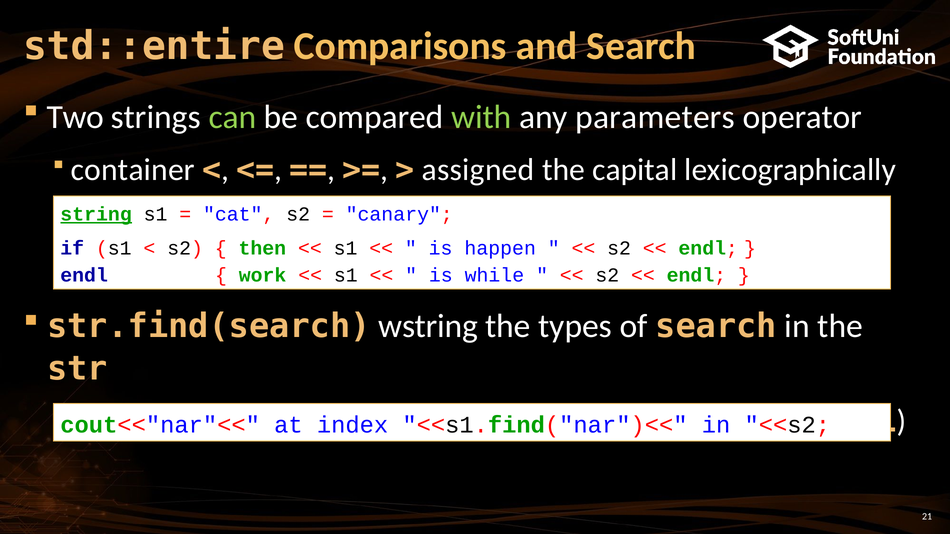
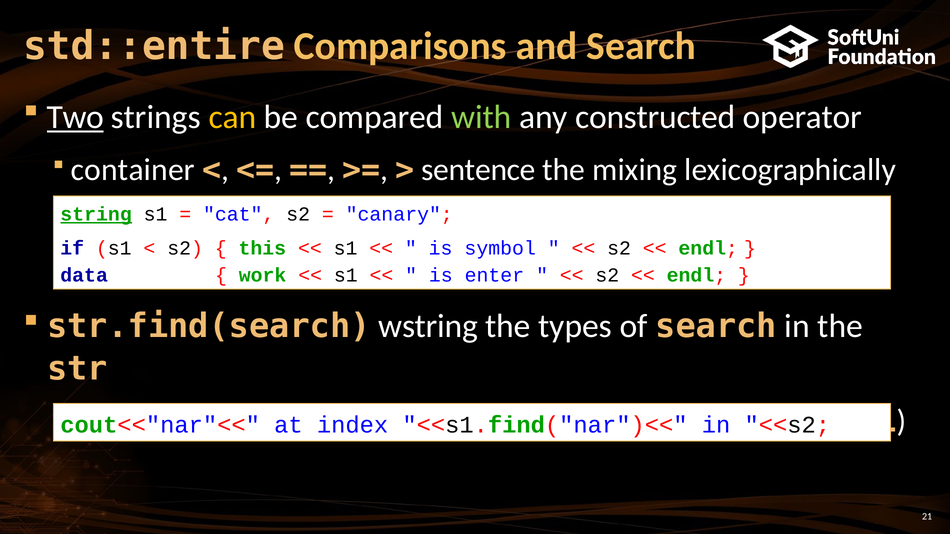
Two underline: none -> present
can colour: light green -> yellow
parameters: parameters -> constructed
assigned: assigned -> sentence
capital: capital -> mixing
then: then -> this
happen: happen -> symbol
endl at (84, 275): endl -> data
while: while -> enter
